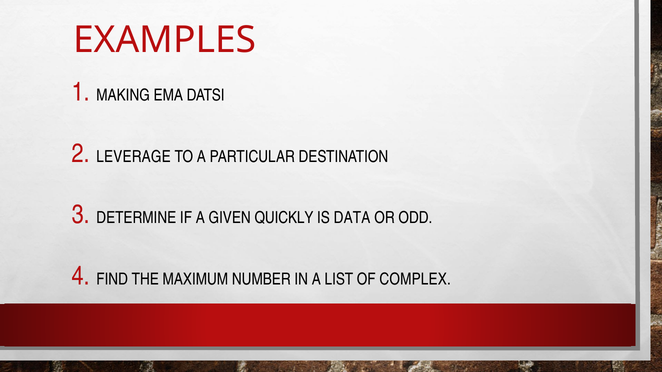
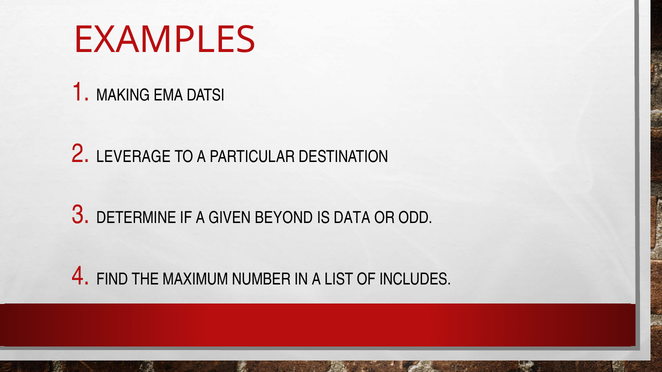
QUICKLY: QUICKLY -> BEYOND
COMPLEX: COMPLEX -> INCLUDES
